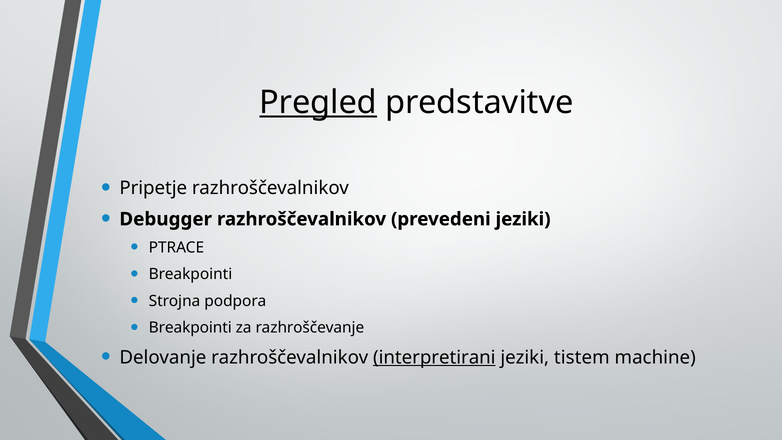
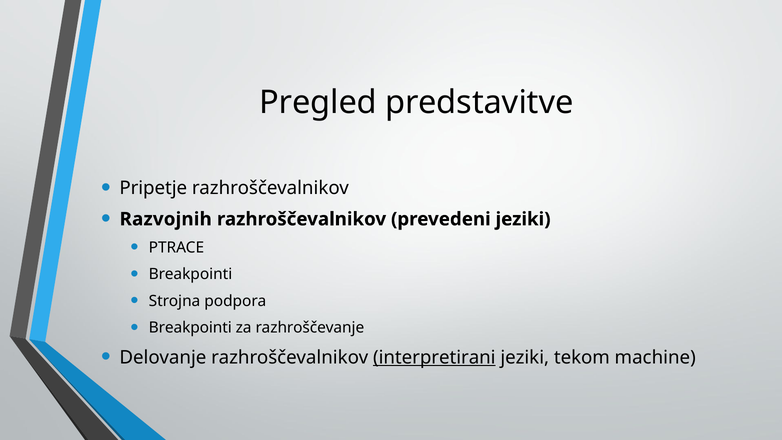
Pregled underline: present -> none
Debugger: Debugger -> Razvojnih
tistem: tistem -> tekom
